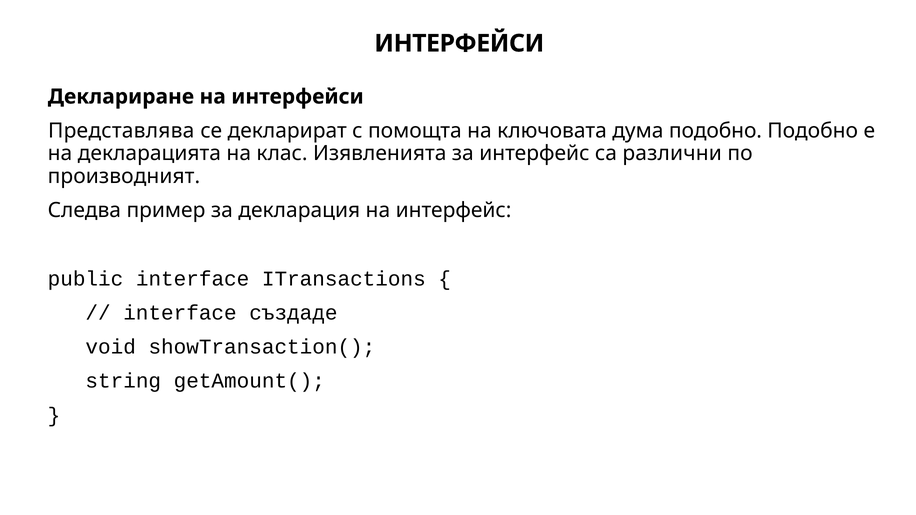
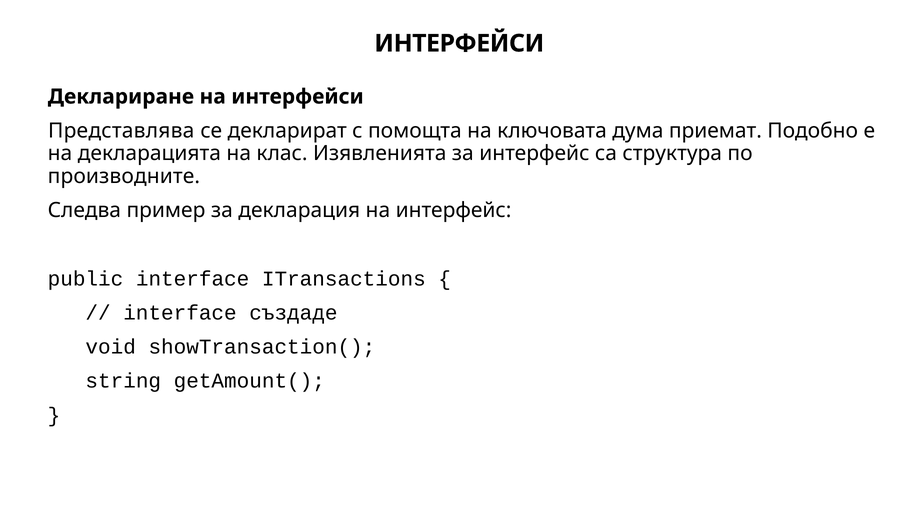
дума подобно: подобно -> приемат
различни: различни -> структура
производният: производният -> производните
